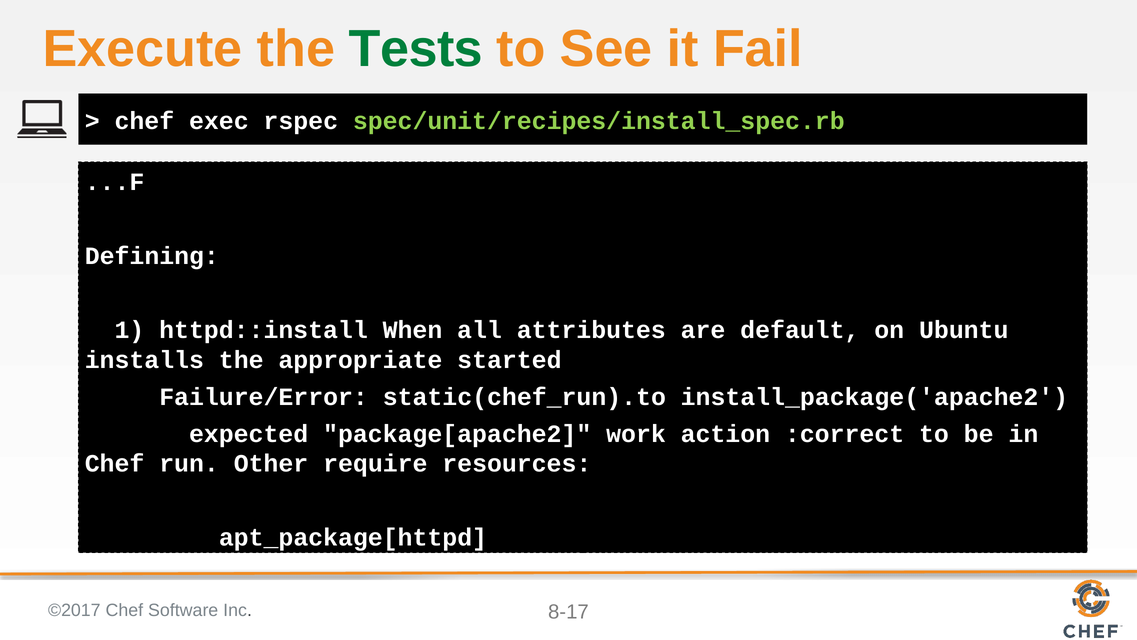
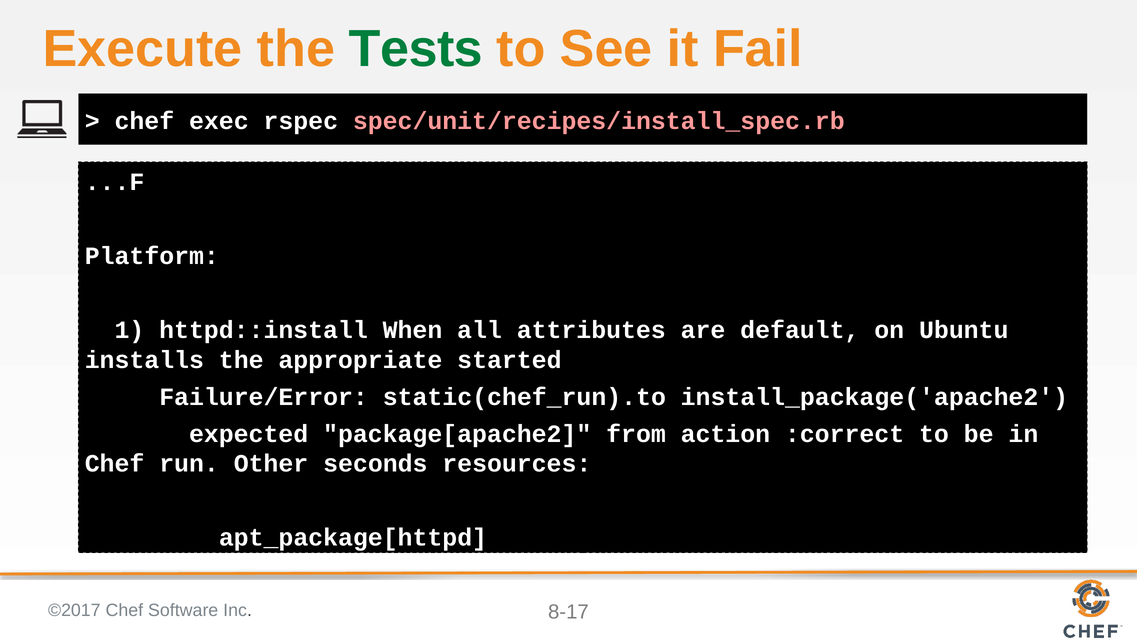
spec/unit/recipes/install_spec.rb colour: light green -> pink
Defining: Defining -> Platform
work: work -> from
require: require -> seconds
